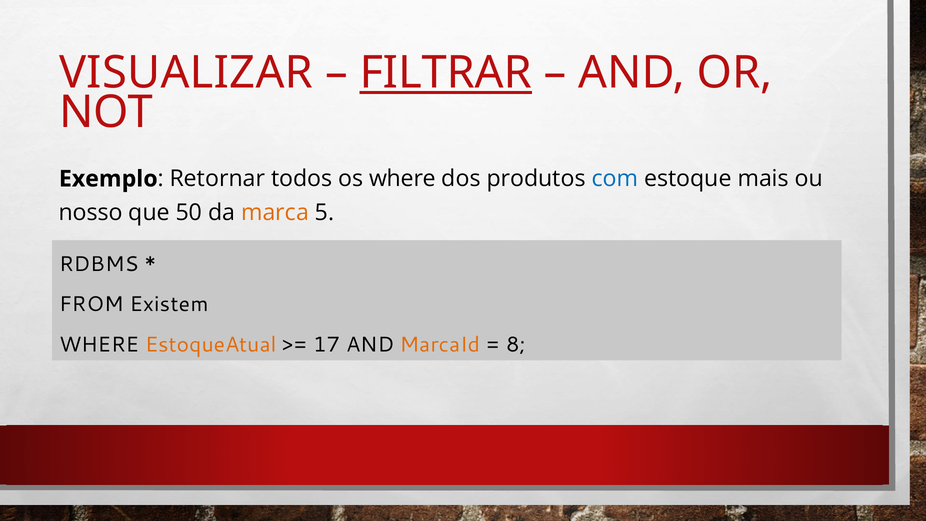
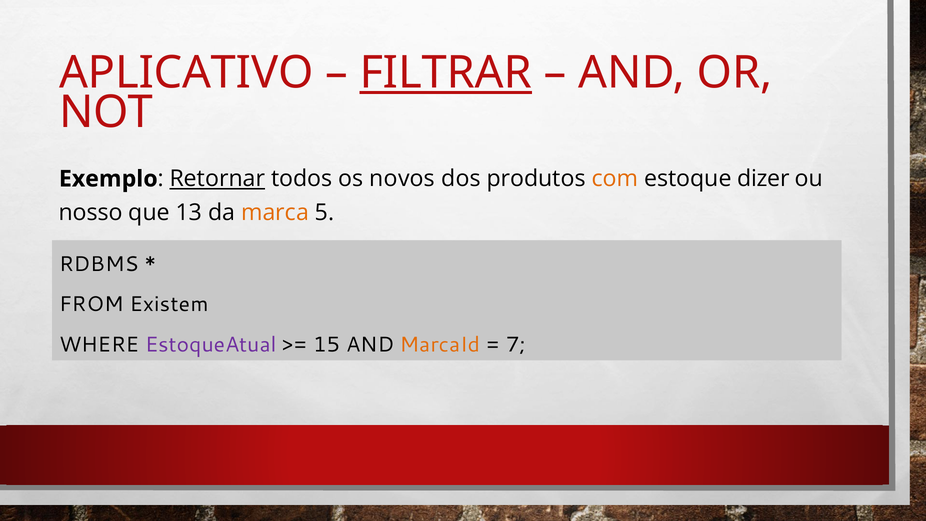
VISUALIZAR: VISUALIZAR -> APLICATIVO
Retornar underline: none -> present
os where: where -> novos
com colour: blue -> orange
mais: mais -> dizer
50: 50 -> 13
EstoqueAtual colour: orange -> purple
17: 17 -> 15
8: 8 -> 7
